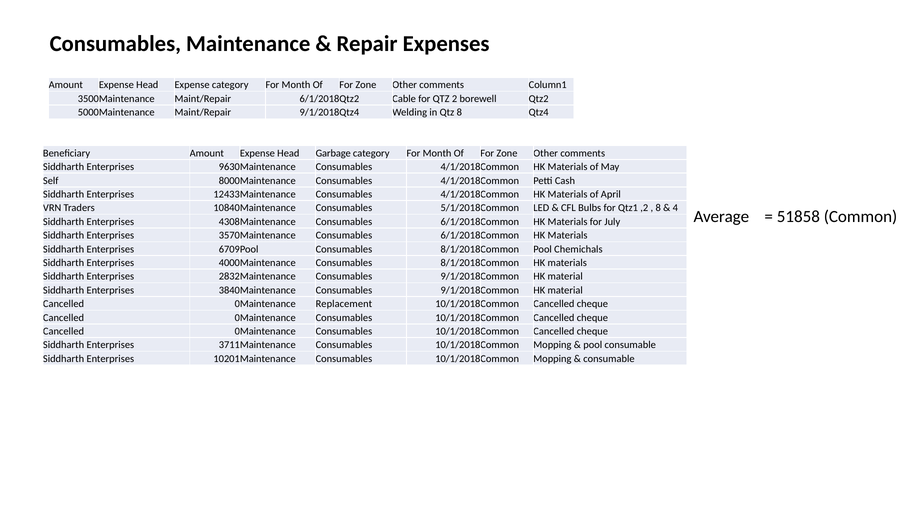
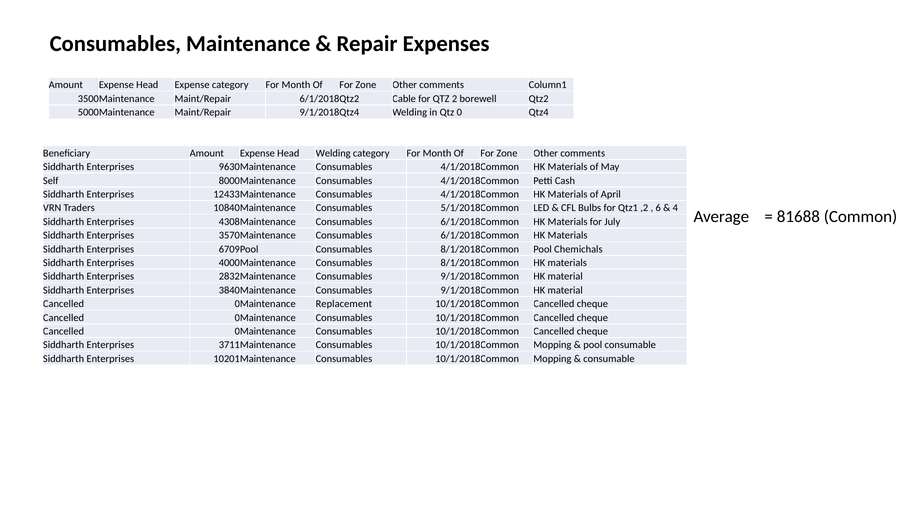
Qtz 8: 8 -> 0
Head Garbage: Garbage -> Welding
8 at (658, 208): 8 -> 6
51858: 51858 -> 81688
